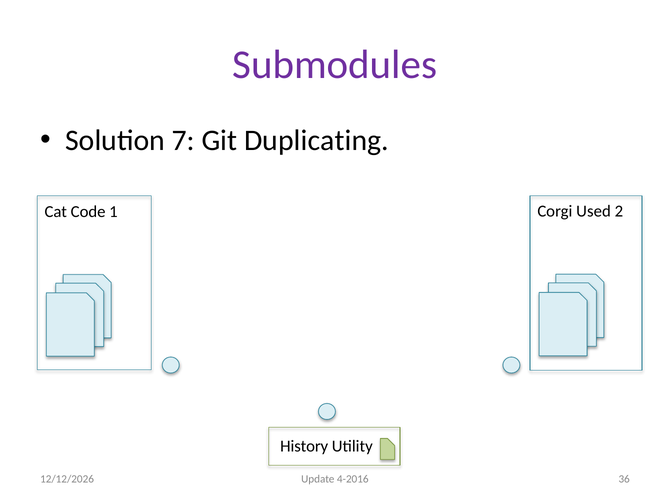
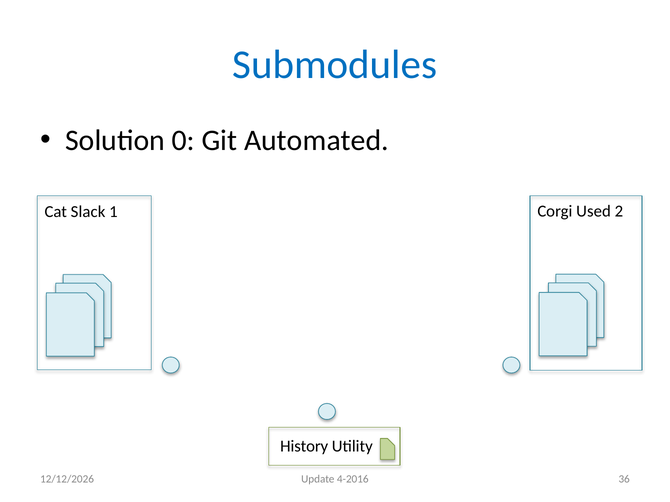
Submodules colour: purple -> blue
7: 7 -> 0
Duplicating: Duplicating -> Automated
Code: Code -> Slack
